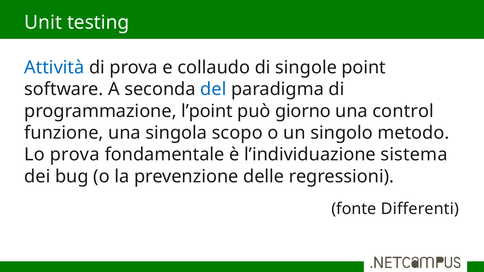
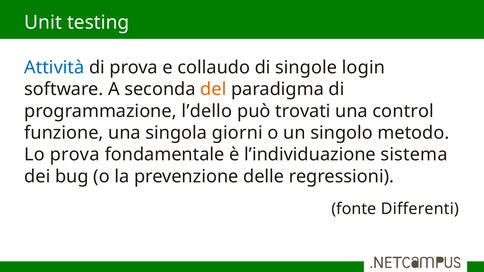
point: point -> login
del colour: blue -> orange
l’point: l’point -> l’dello
giorno: giorno -> trovati
scopo: scopo -> giorni
